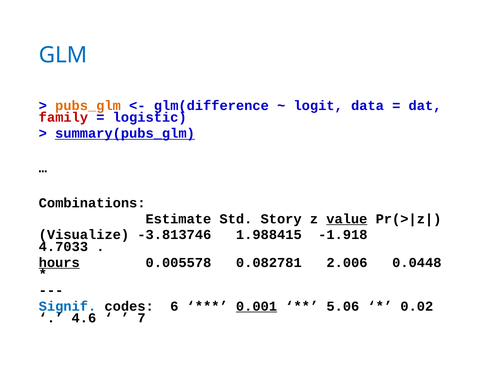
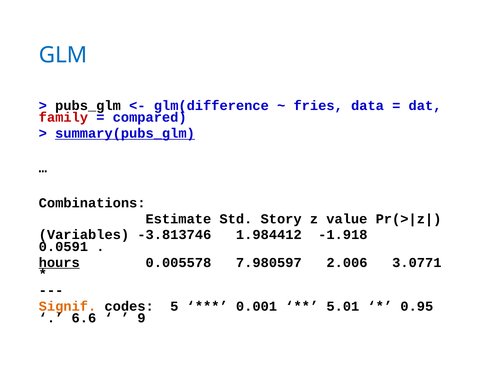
pubs_glm colour: orange -> black
logit: logit -> fries
logistic: logistic -> compared
value underline: present -> none
Visualize: Visualize -> Variables
1.988415: 1.988415 -> 1.984412
4.7033: 4.7033 -> 0.0591
0.082781: 0.082781 -> 7.980597
0.0448: 0.0448 -> 3.0771
Signif colour: blue -> orange
6: 6 -> 5
0.001 underline: present -> none
5.06: 5.06 -> 5.01
0.02: 0.02 -> 0.95
4.6: 4.6 -> 6.6
7: 7 -> 9
